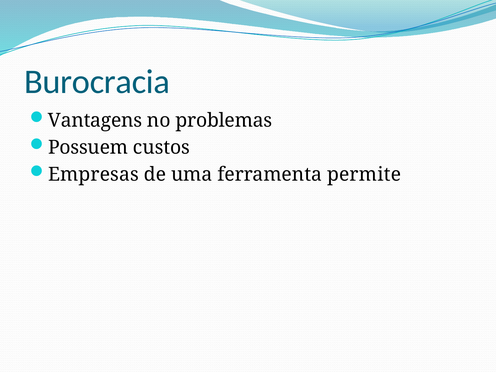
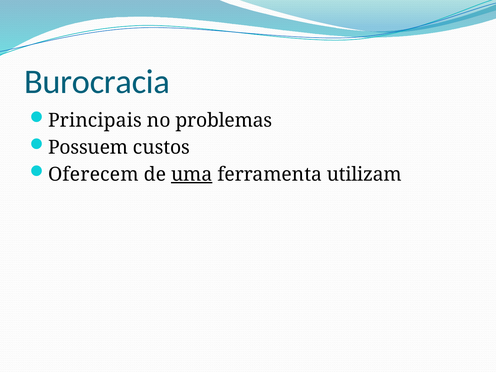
Vantagens: Vantagens -> Principais
Empresas: Empresas -> Oferecem
uma underline: none -> present
permite: permite -> utilizam
